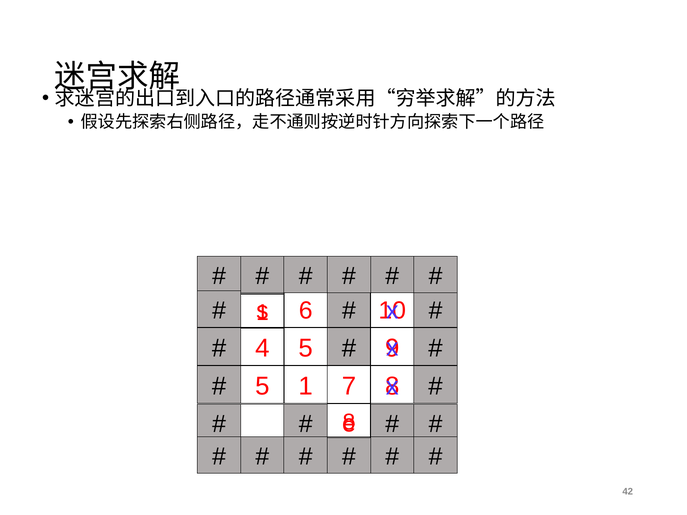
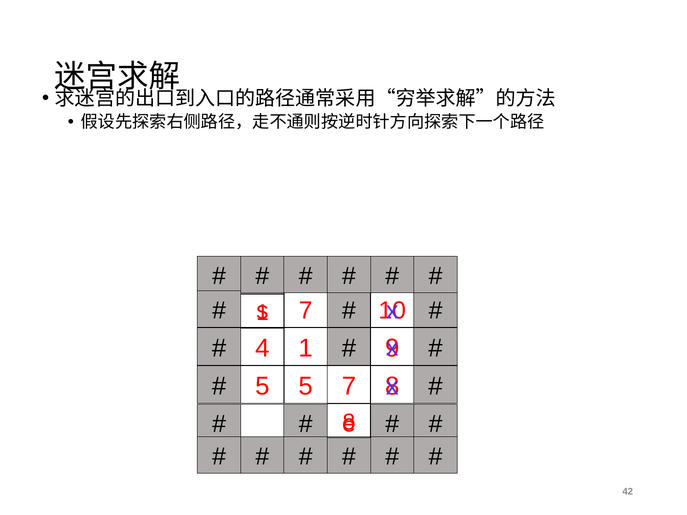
6 at (306, 311): 6 -> 7
4 5: 5 -> 1
5 1: 1 -> 5
